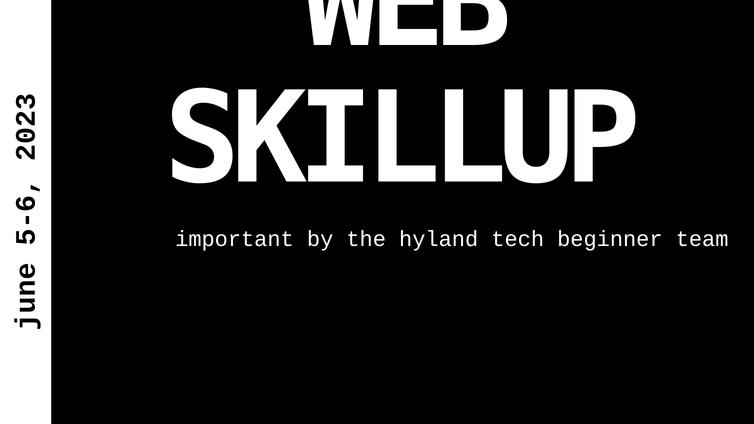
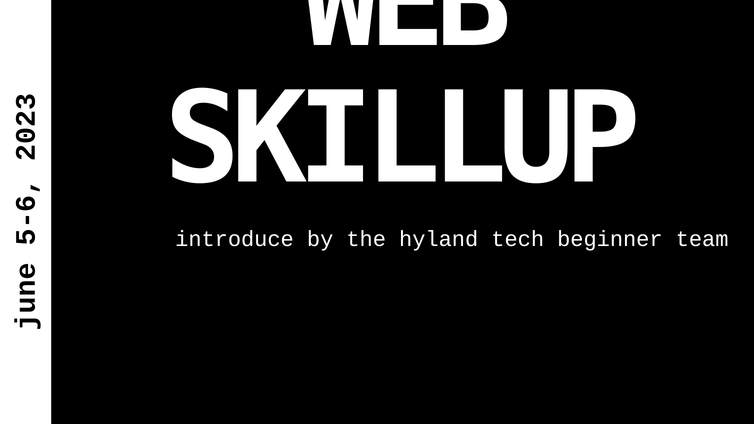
important: important -> introduce
